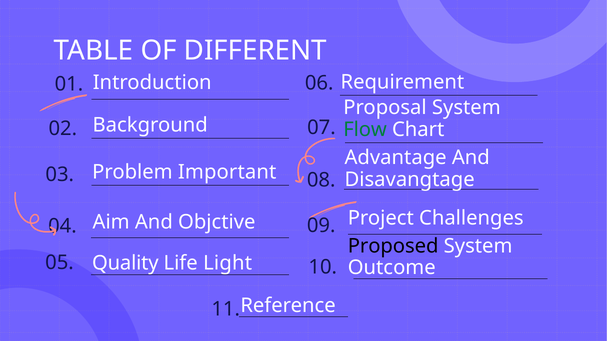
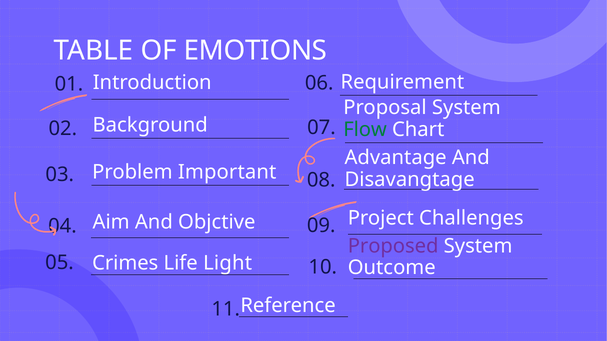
DIFFERENT: DIFFERENT -> EMOTIONS
Proposed colour: black -> purple
Quality: Quality -> Crimes
